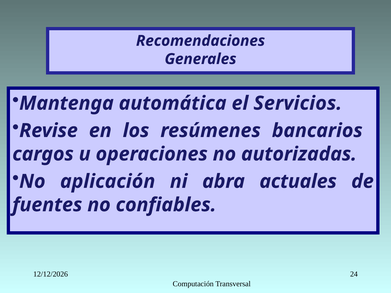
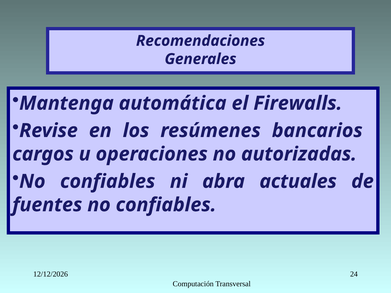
Servicios: Servicios -> Firewalls
aplicación at (108, 182): aplicación -> confiables
